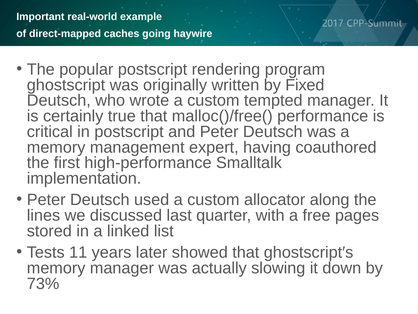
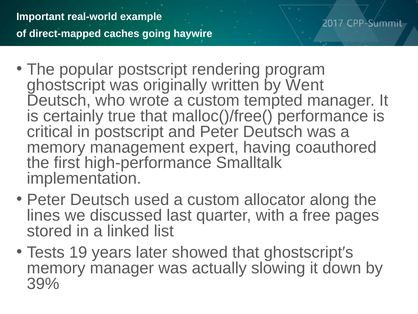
Fixed: Fixed -> Went
11: 11 -> 19
73%: 73% -> 39%
